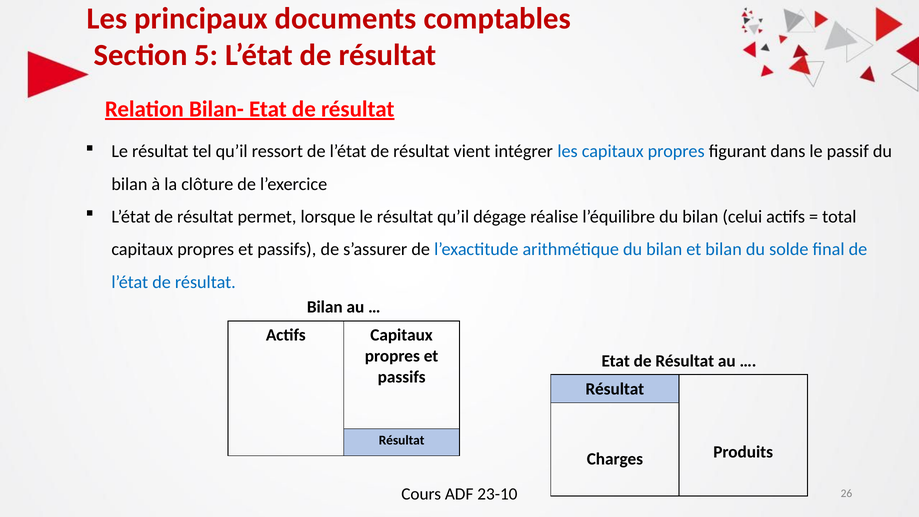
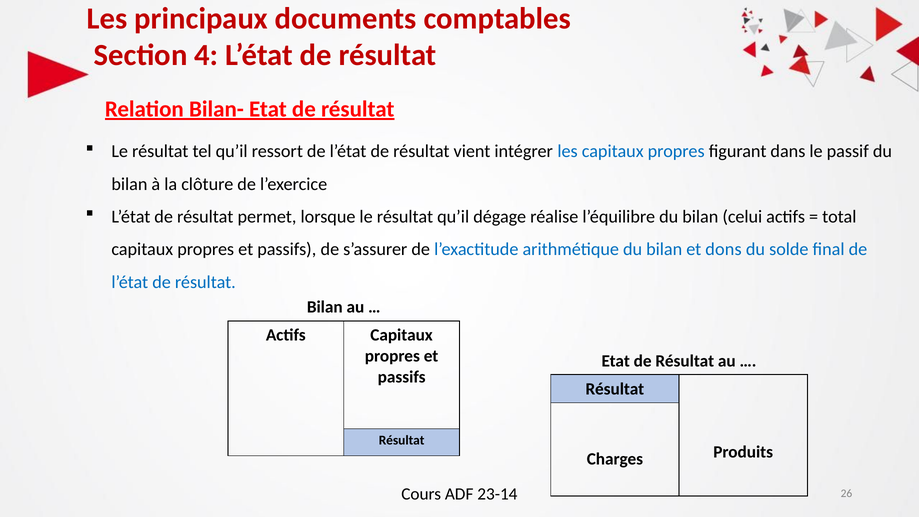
5: 5 -> 4
et bilan: bilan -> dons
23-10: 23-10 -> 23-14
